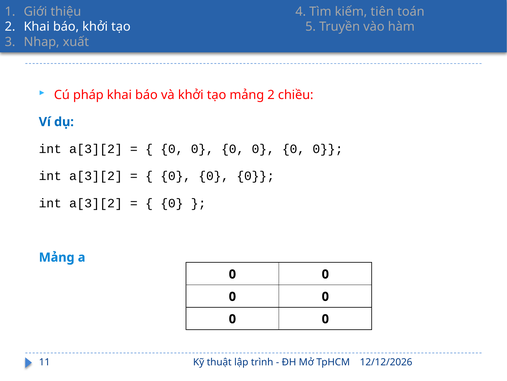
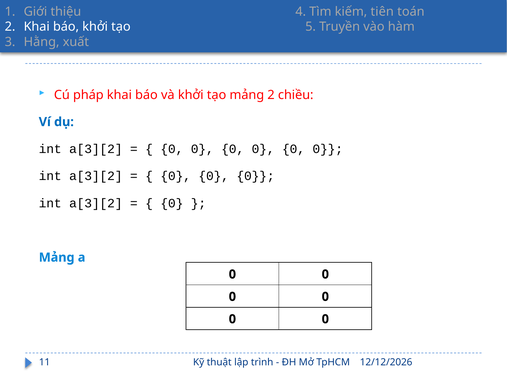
Nhap: Nhap -> Hằng
